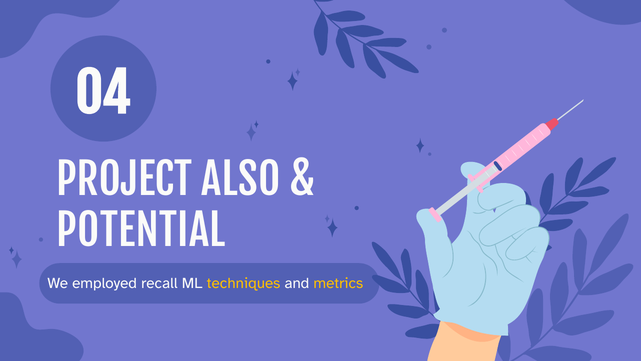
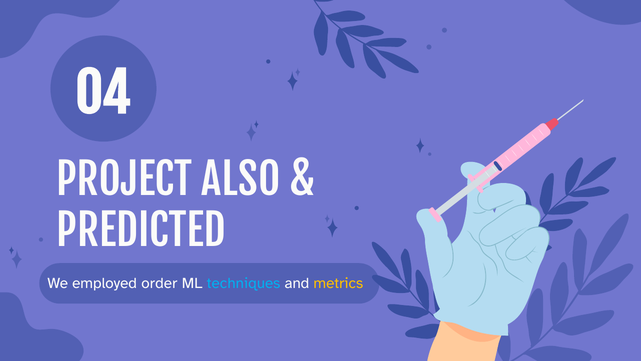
POTENTIAL: POTENTIAL -> PREDICTED
recall: recall -> order
techniques colour: yellow -> light blue
